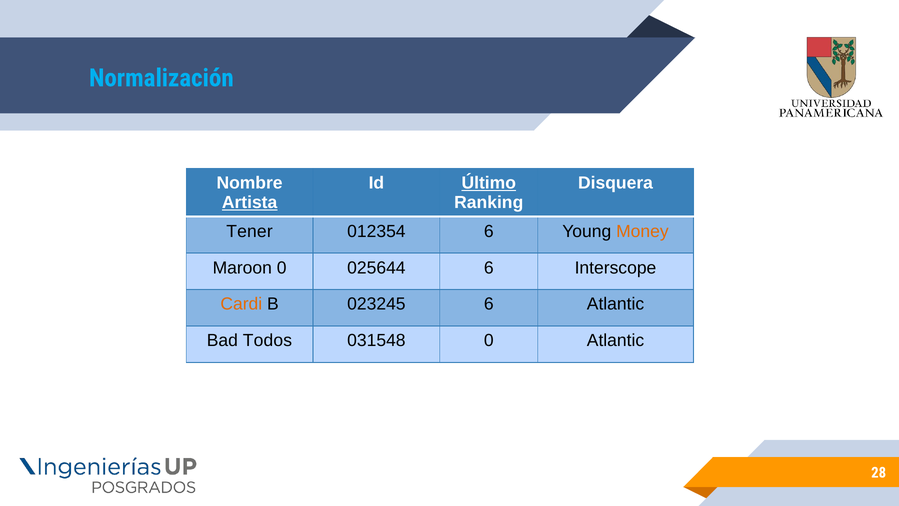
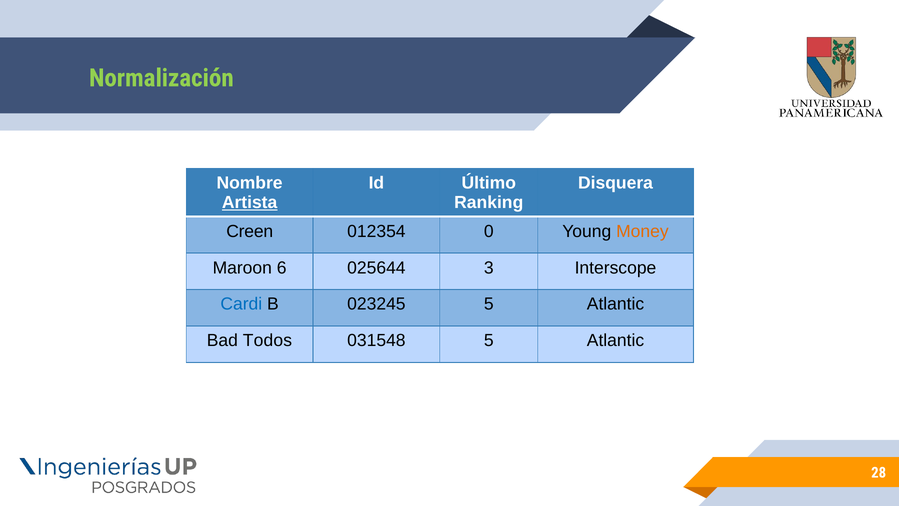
Normalización colour: light blue -> light green
Último underline: present -> none
Tener: Tener -> Creen
012354 6: 6 -> 0
Maroon 0: 0 -> 6
025644 6: 6 -> 3
Cardi colour: orange -> blue
023245 6: 6 -> 5
031548 0: 0 -> 5
